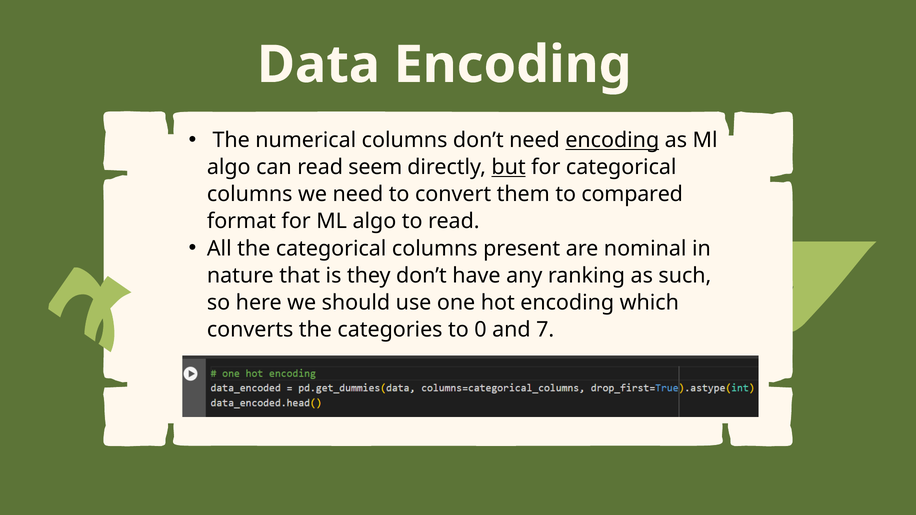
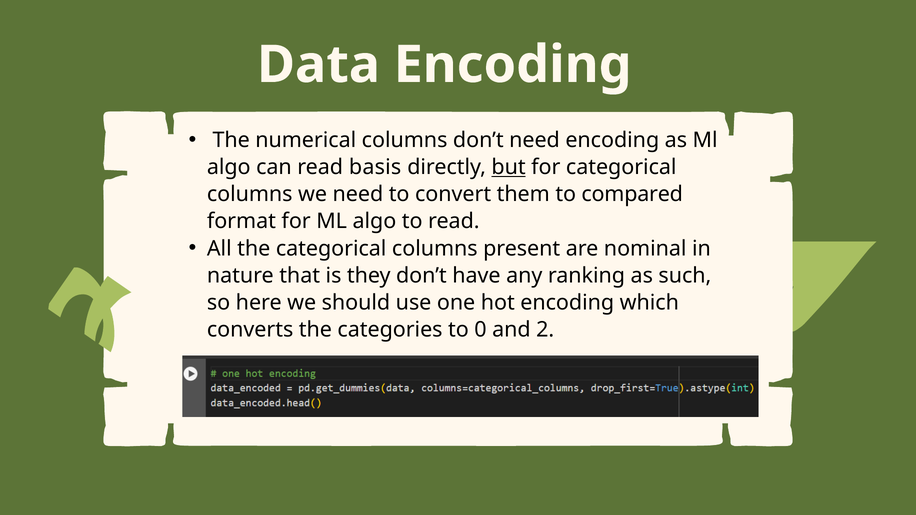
encoding at (612, 140) underline: present -> none
seem: seem -> basis
7: 7 -> 2
